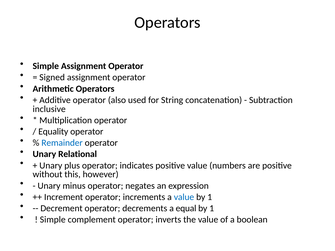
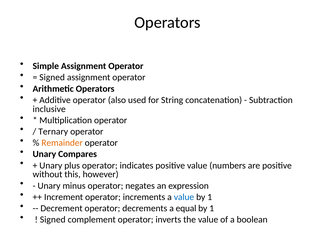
Equality: Equality -> Ternary
Remainder colour: blue -> orange
Relational: Relational -> Compares
Simple at (53, 220): Simple -> Signed
